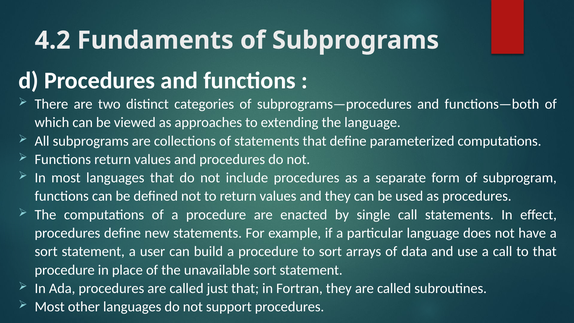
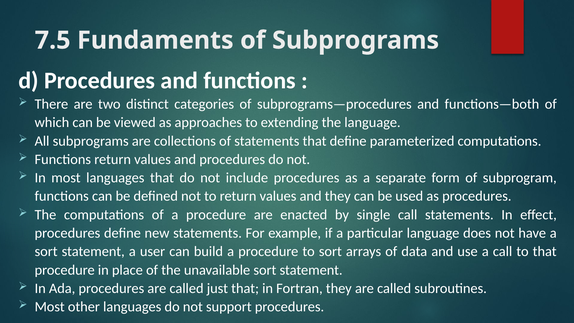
4.2: 4.2 -> 7.5
